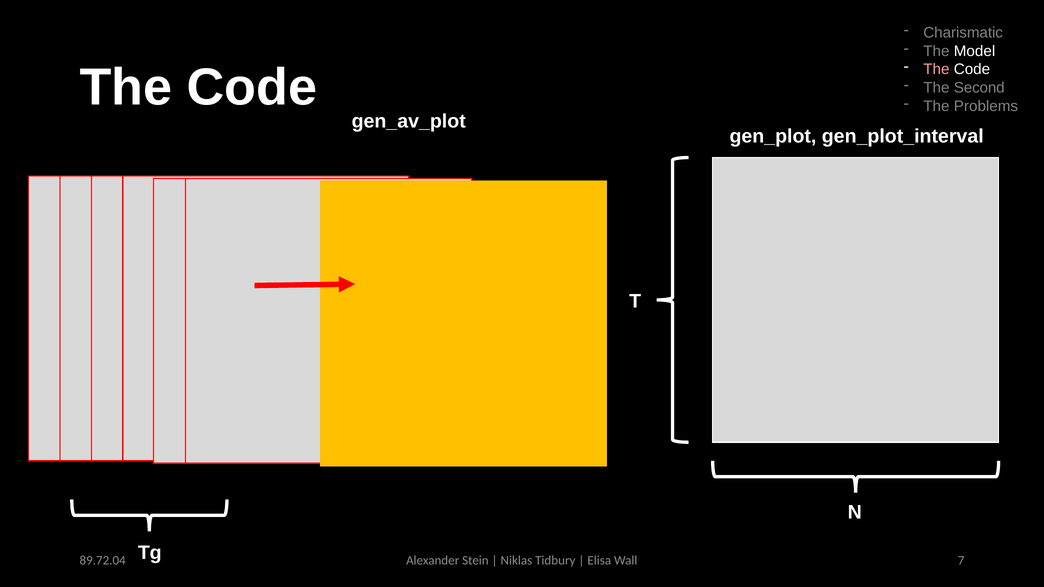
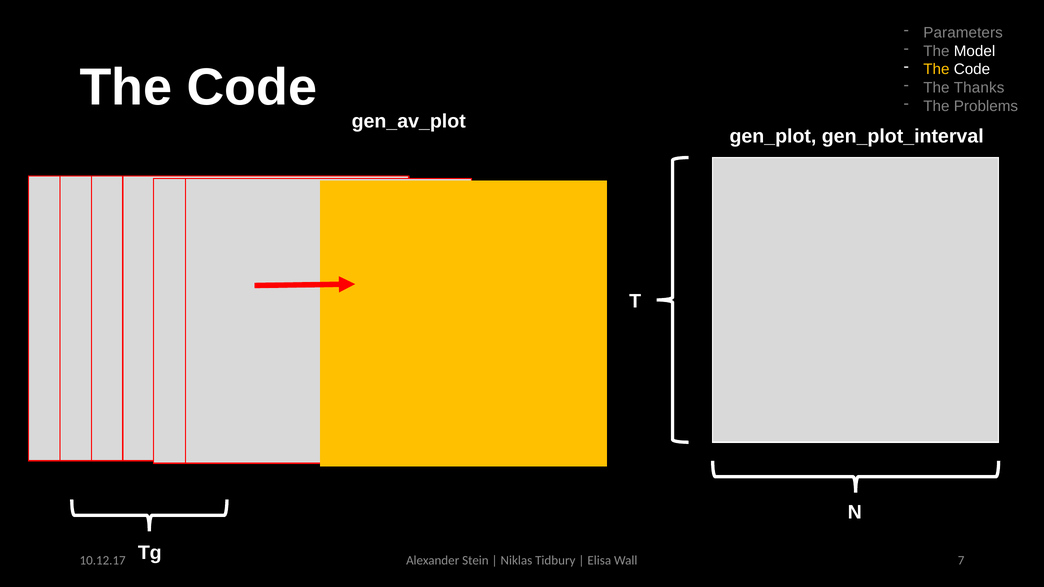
Charismatic: Charismatic -> Parameters
The at (936, 69) colour: pink -> yellow
Second: Second -> Thanks
89.72.04: 89.72.04 -> 10.12.17
